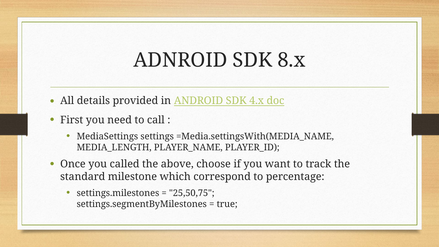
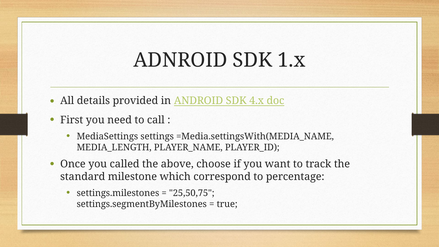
8.x: 8.x -> 1.x
